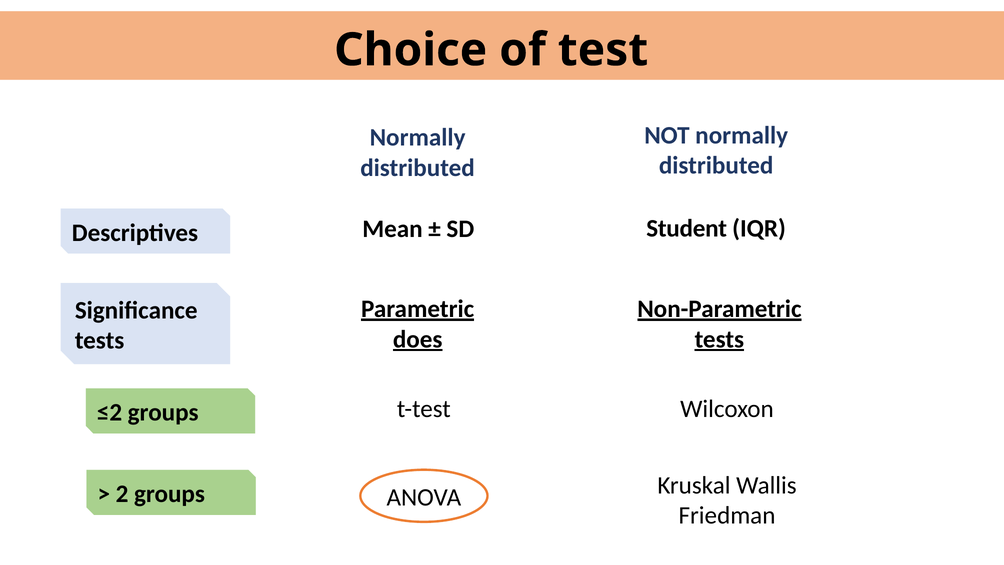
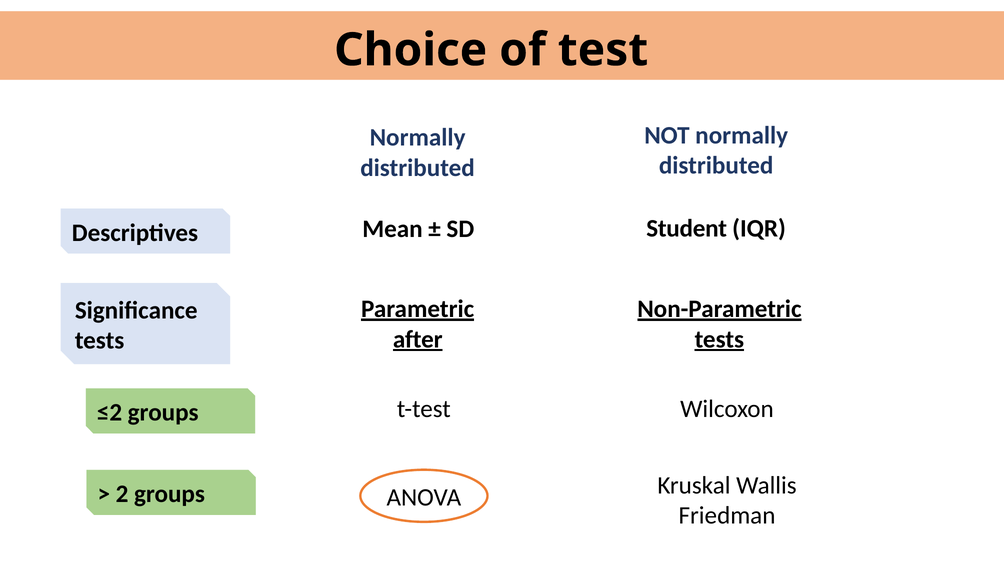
does: does -> after
